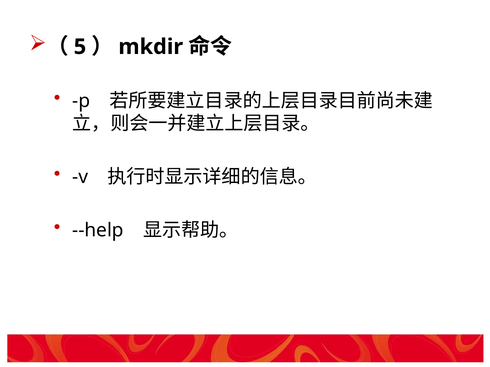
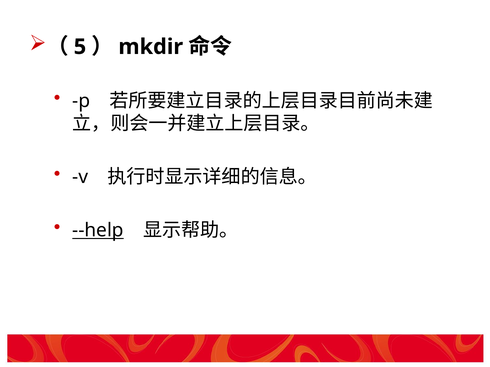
--help underline: none -> present
